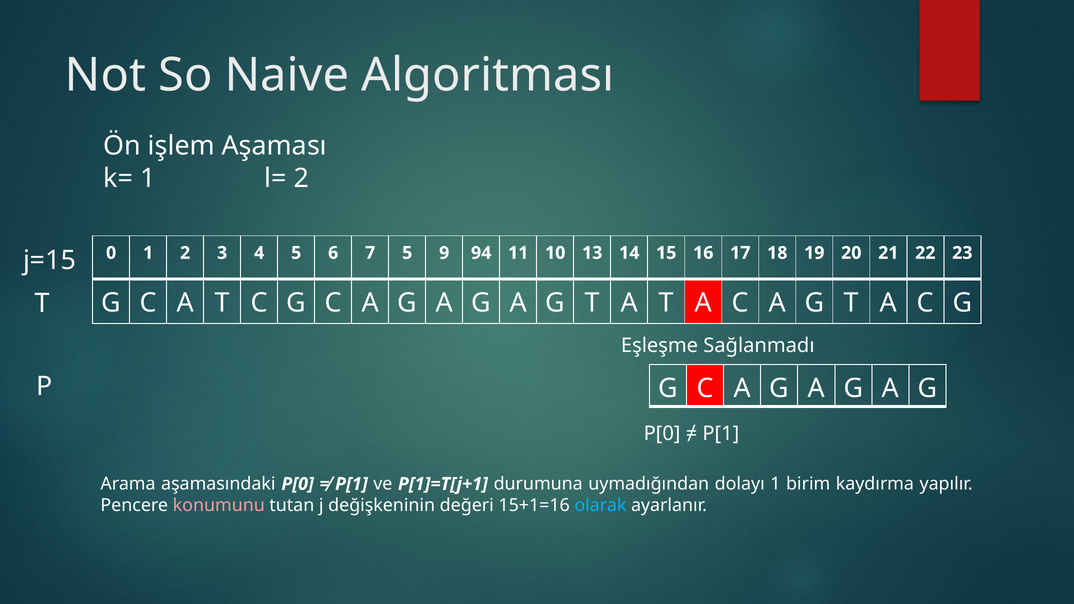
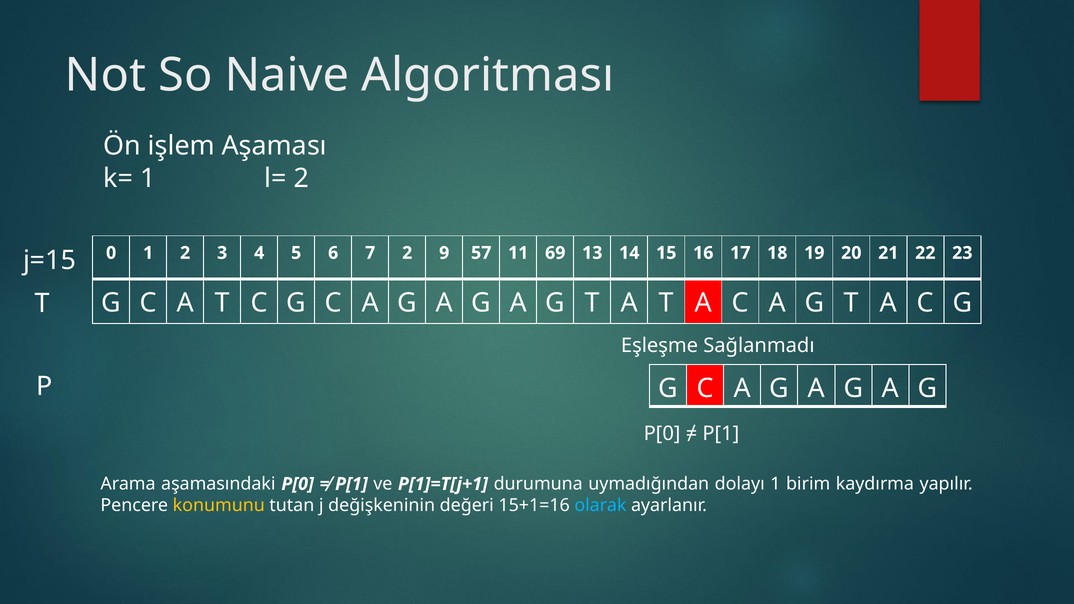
7 5: 5 -> 2
94: 94 -> 57
10: 10 -> 69
konumunu colour: pink -> yellow
